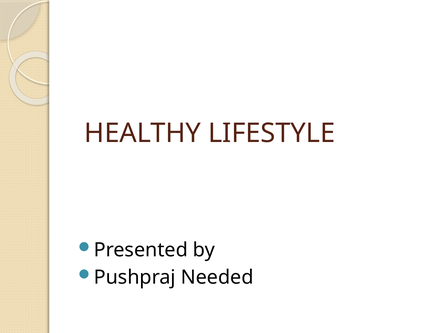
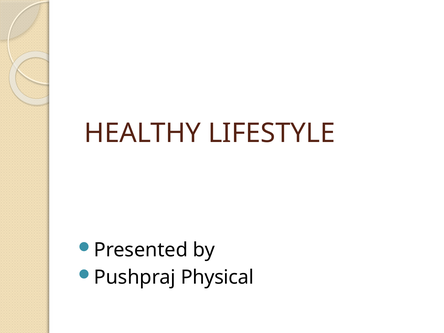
Needed: Needed -> Physical
